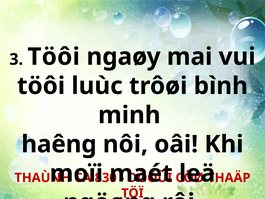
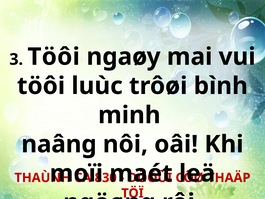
haêng: haêng -> naâng
